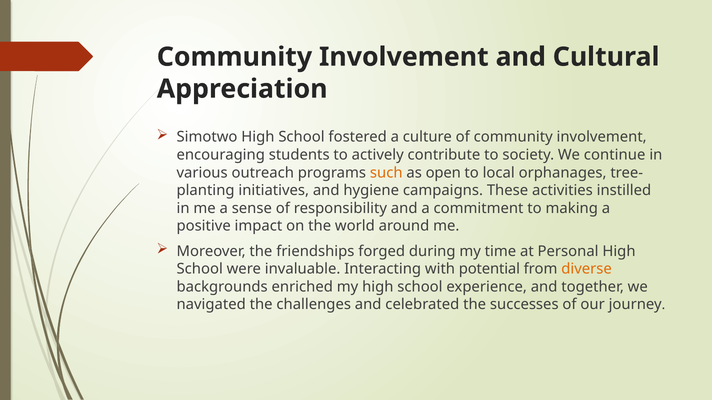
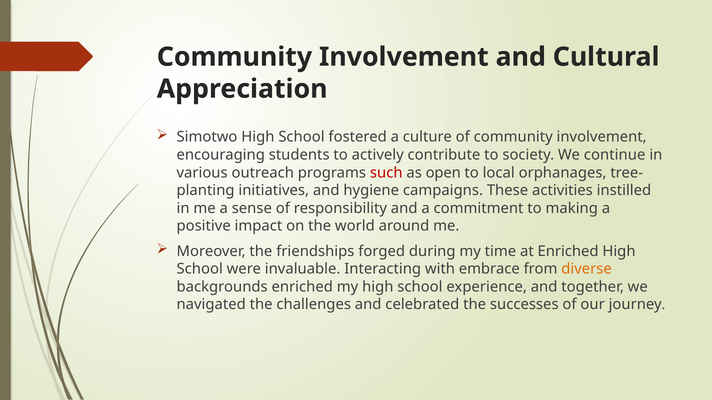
such colour: orange -> red
at Personal: Personal -> Enriched
potential: potential -> embrace
